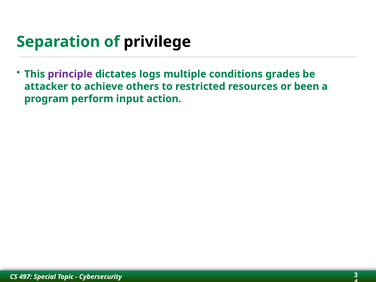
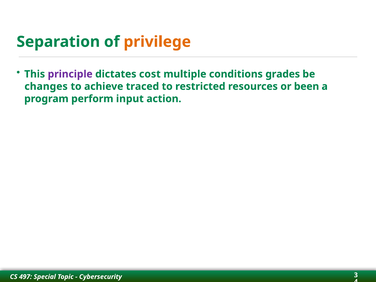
privilege colour: black -> orange
logs: logs -> cost
attacker: attacker -> changes
others: others -> traced
